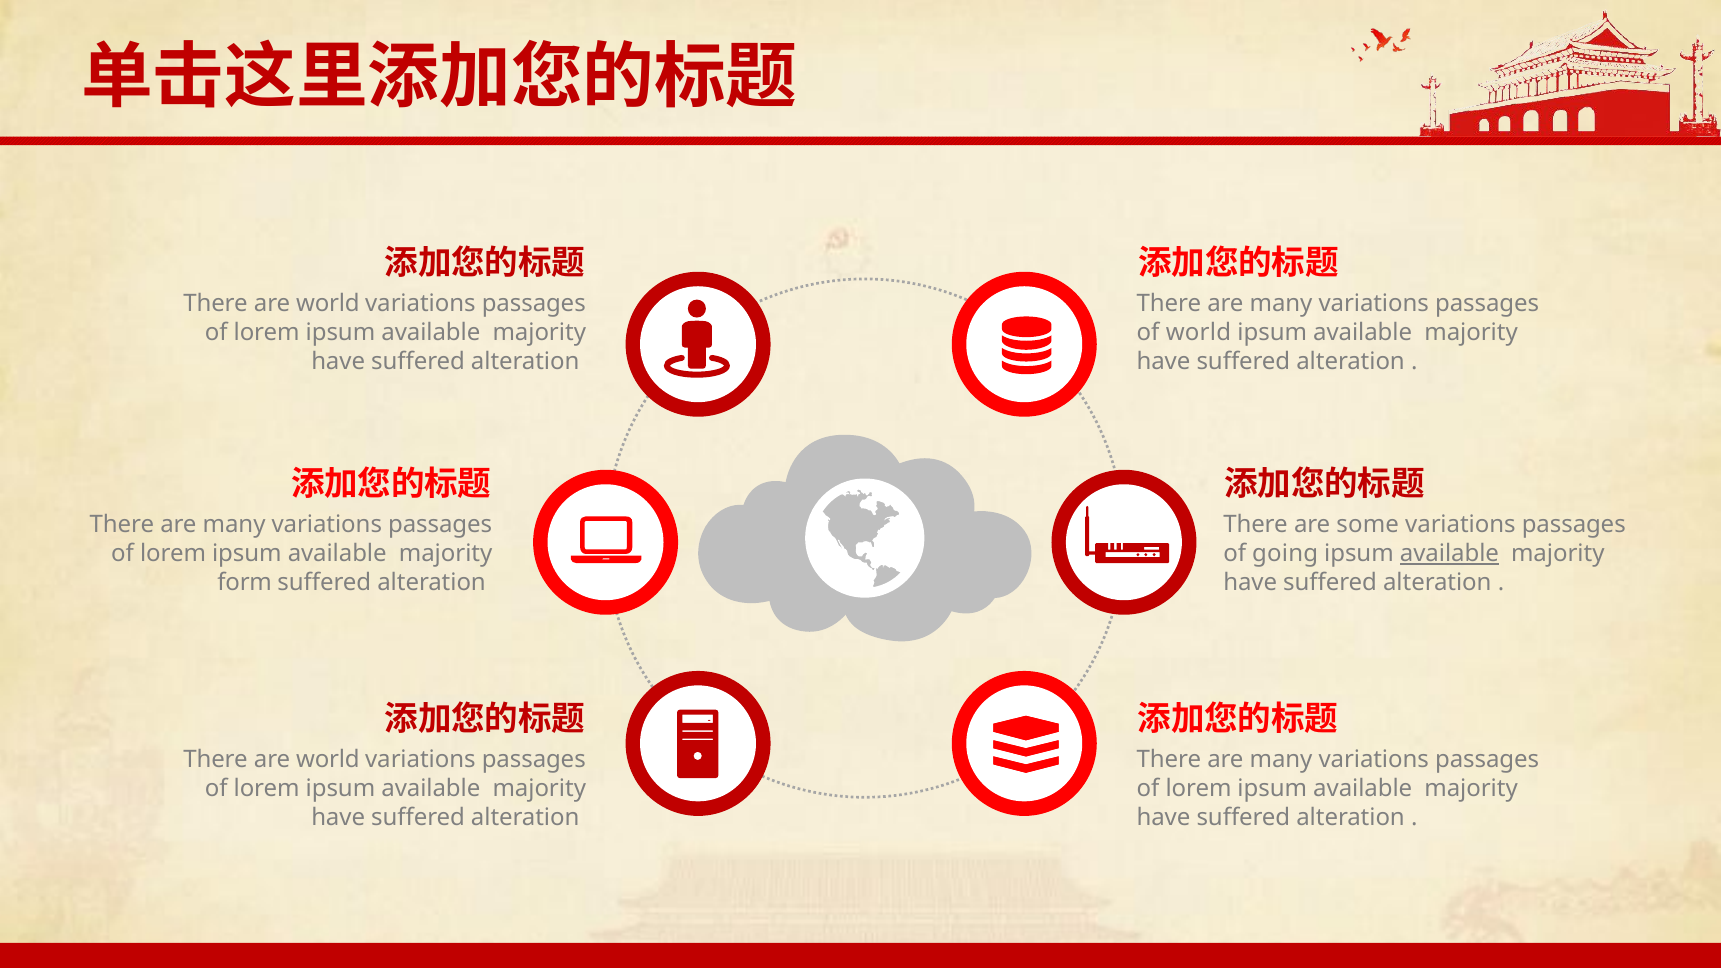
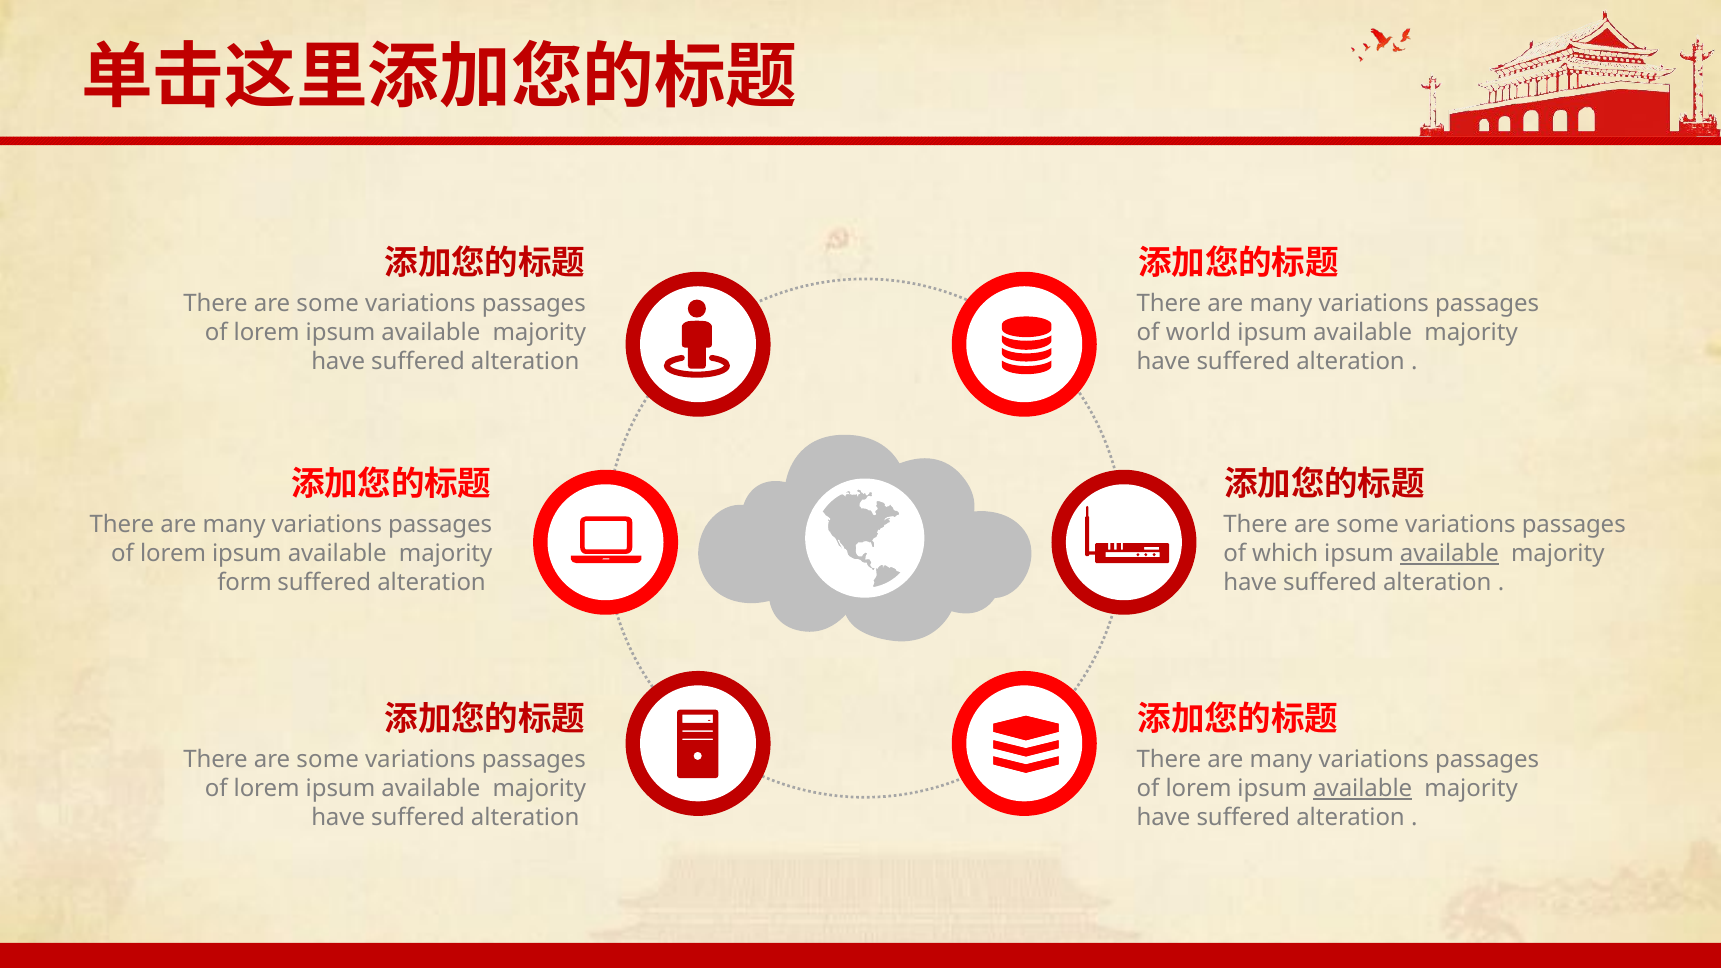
world at (328, 304): world -> some
going: going -> which
world at (328, 760): world -> some
available at (1363, 789) underline: none -> present
